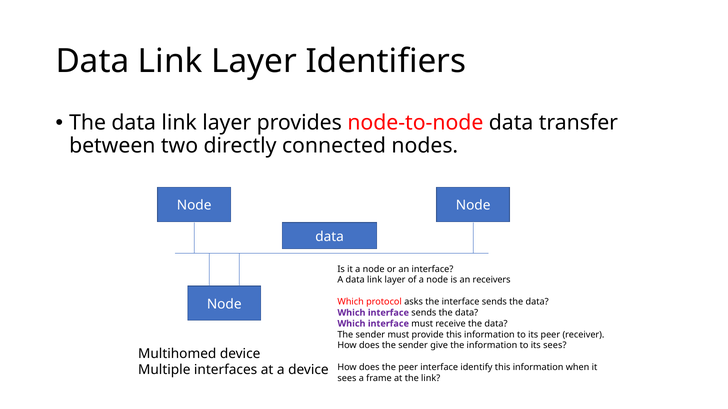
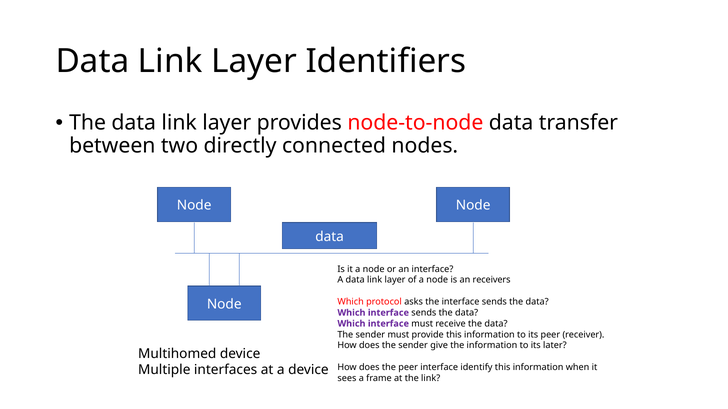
its sees: sees -> later
